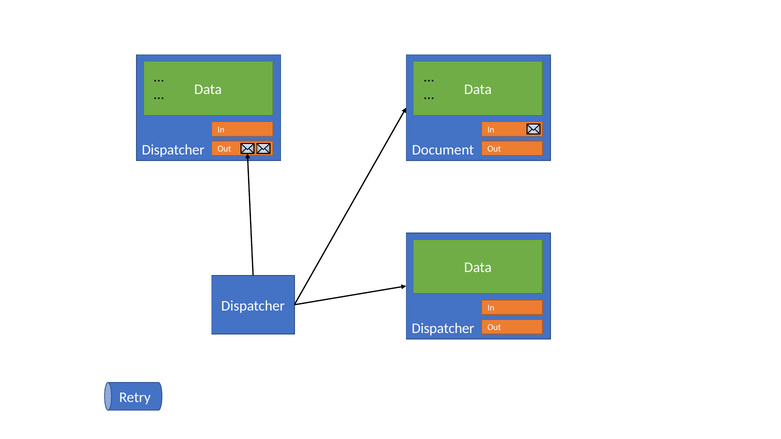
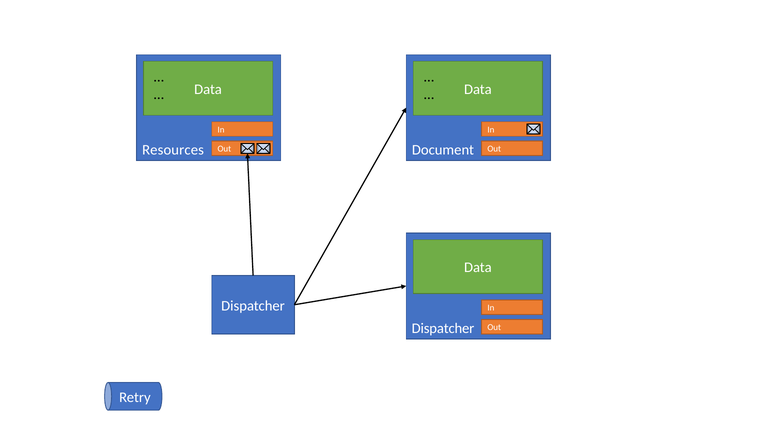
Dispatcher at (173, 150): Dispatcher -> Resources
